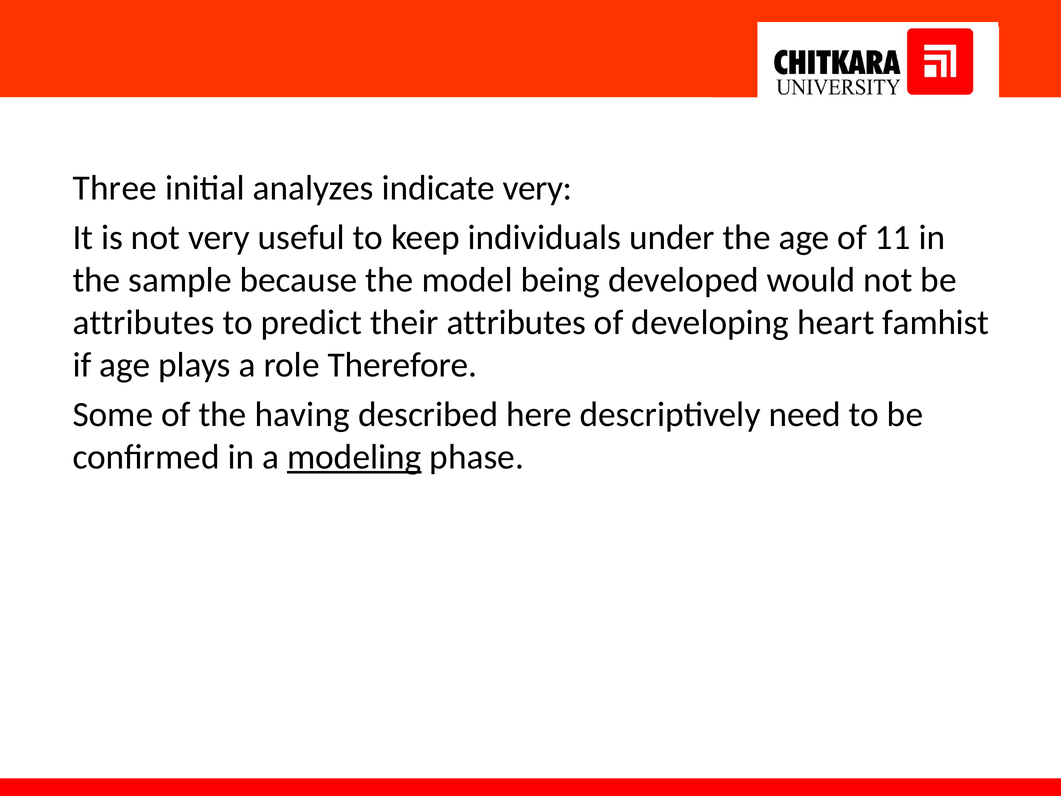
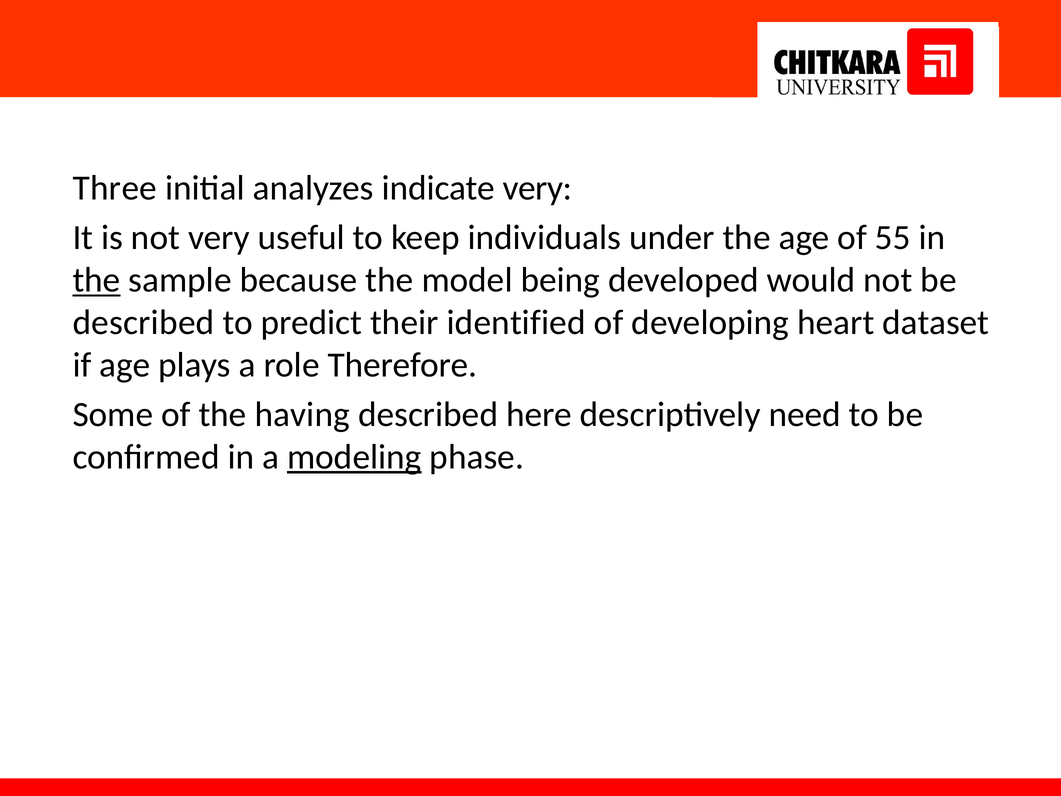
11: 11 -> 55
the at (97, 280) underline: none -> present
attributes at (144, 323): attributes -> described
their attributes: attributes -> identified
famhist: famhist -> dataset
